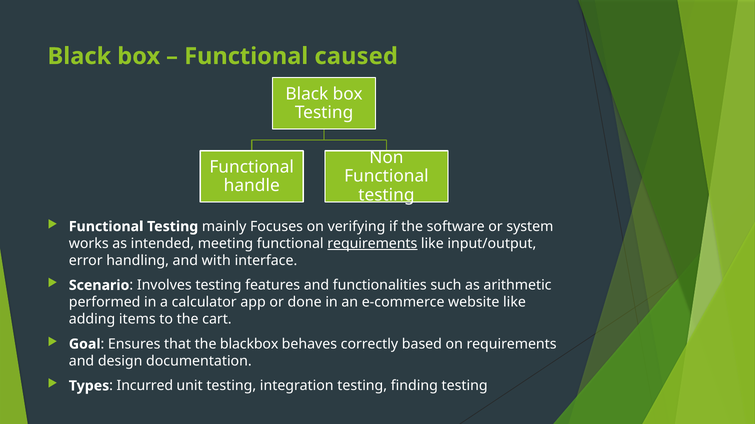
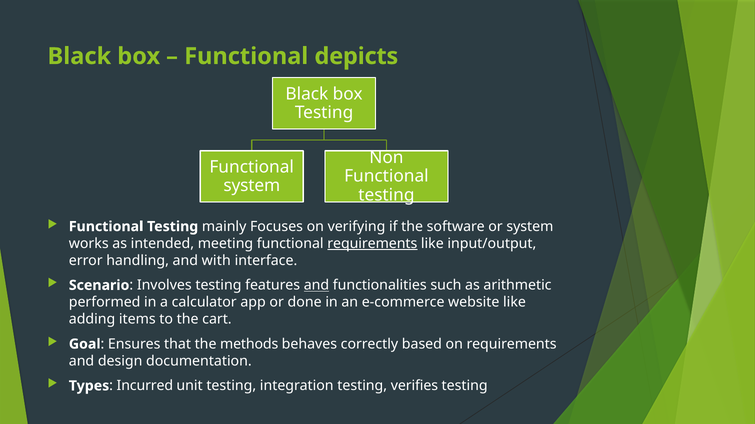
caused: caused -> depicts
handle at (252, 186): handle -> system
and at (316, 286) underline: none -> present
blackbox: blackbox -> methods
finding: finding -> verifies
